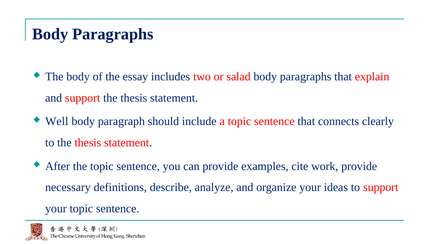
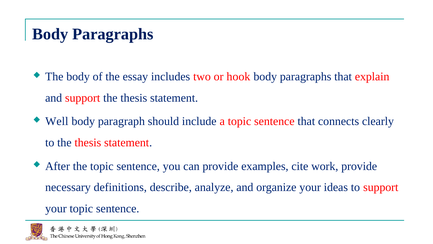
salad: salad -> hook
